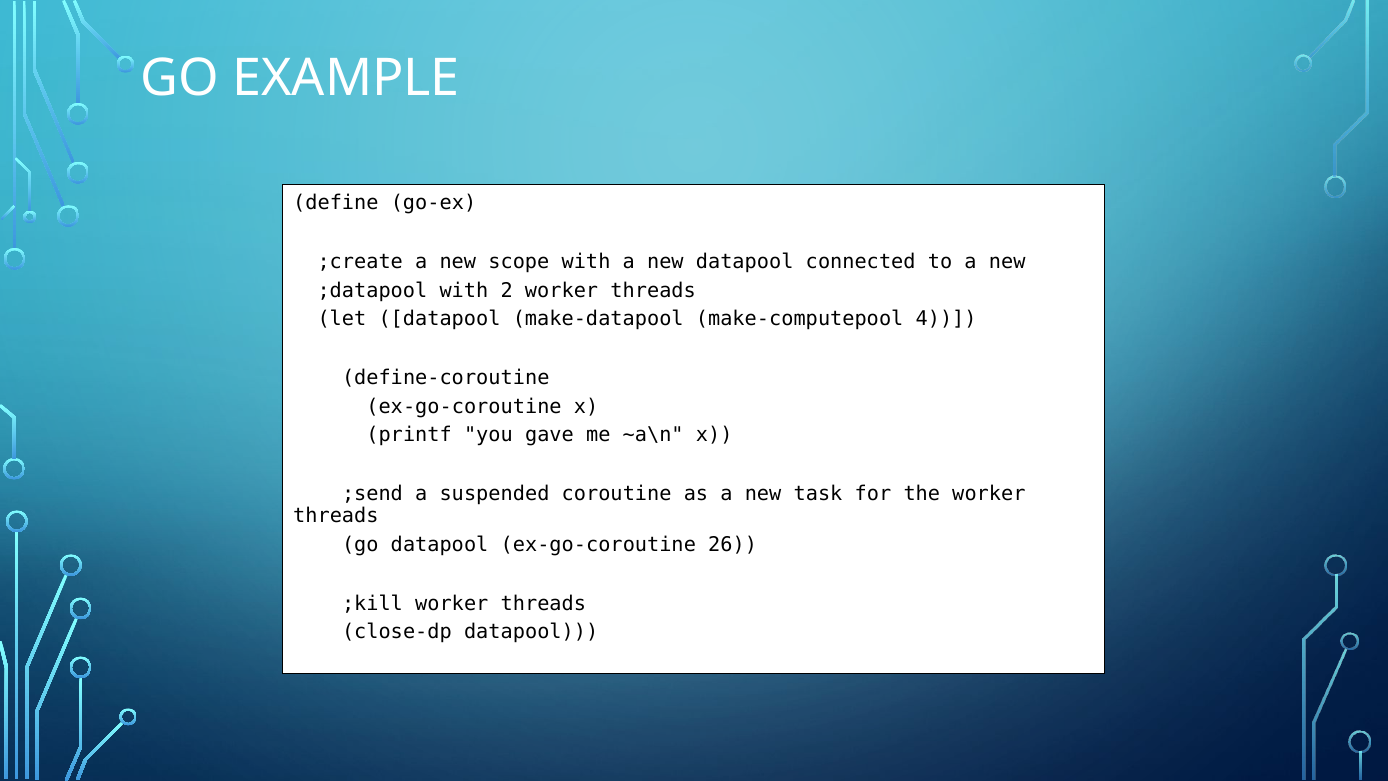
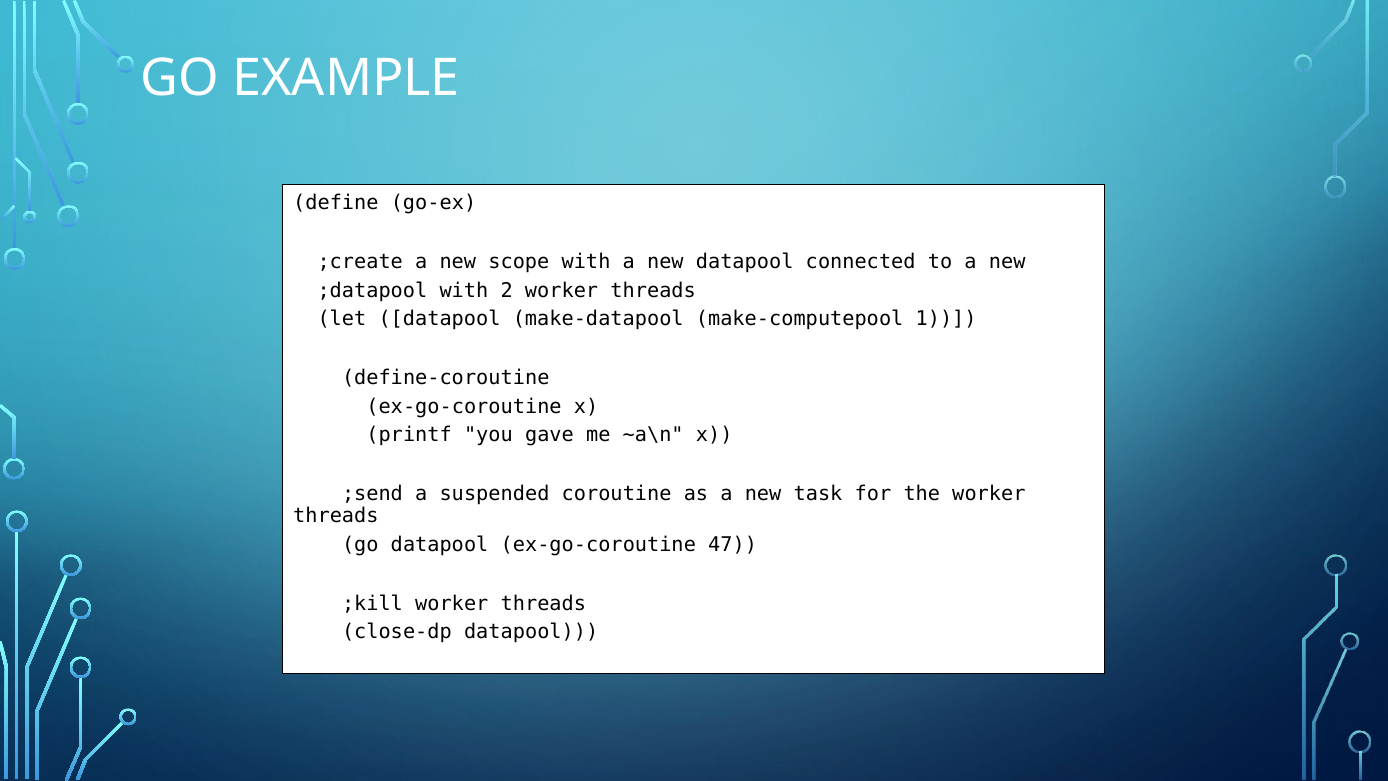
4: 4 -> 1
26: 26 -> 47
